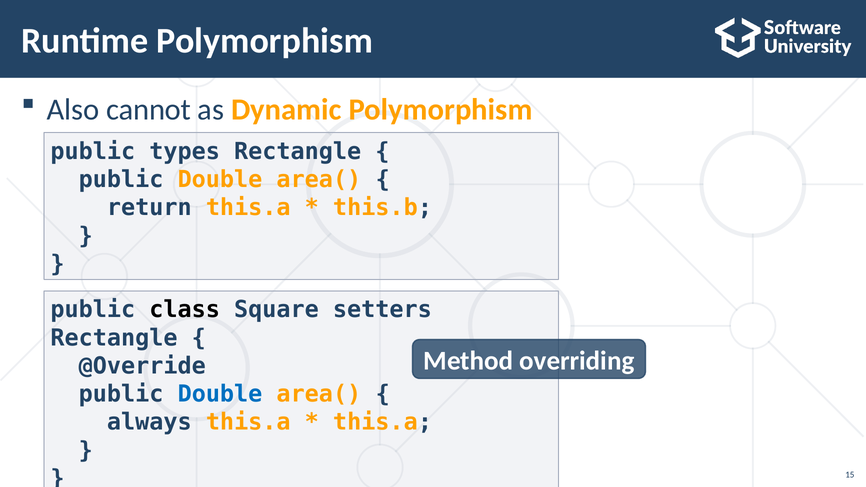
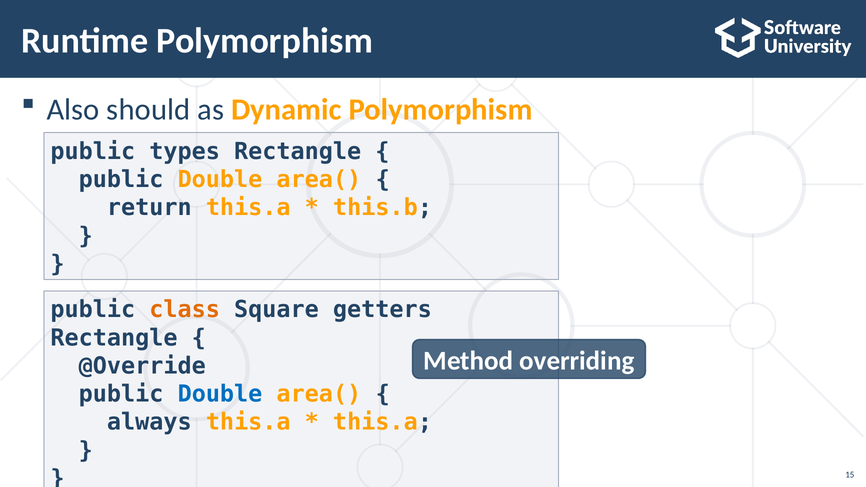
cannot: cannot -> should
class colour: black -> orange
setters: setters -> getters
